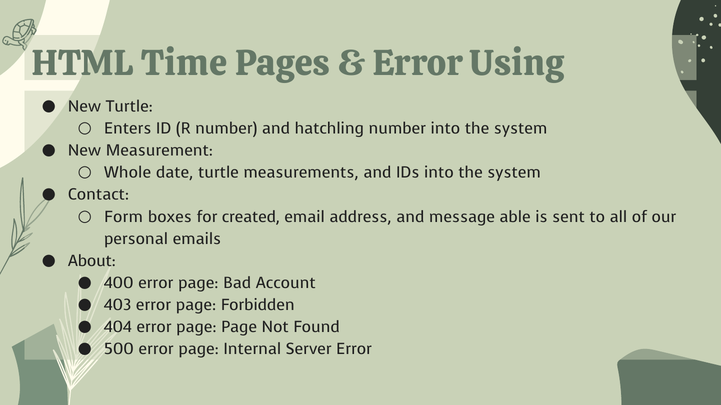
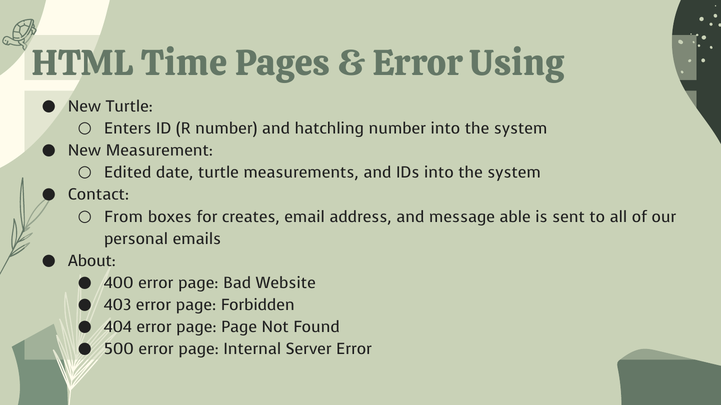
Whole: Whole -> Edited
Form: Form -> From
created: created -> creates
Account: Account -> Website
